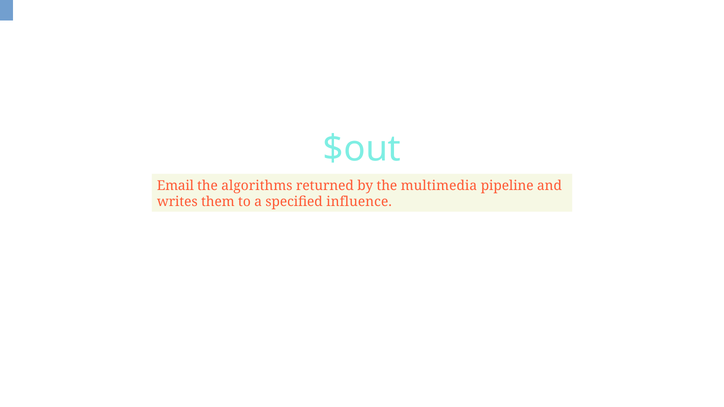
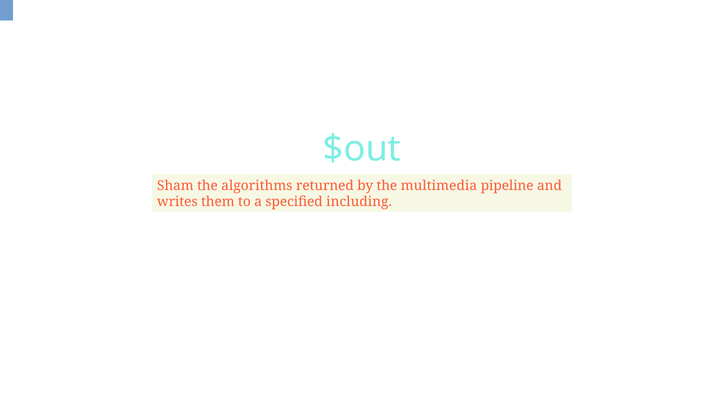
Email: Email -> Sham
influence: influence -> including
